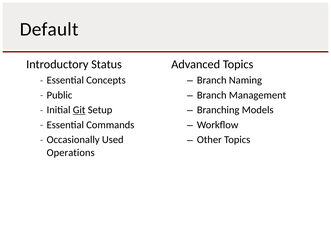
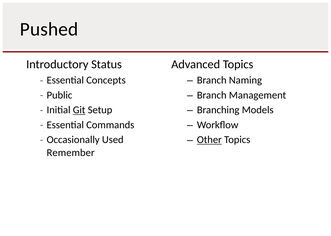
Default: Default -> Pushed
Other underline: none -> present
Operations: Operations -> Remember
